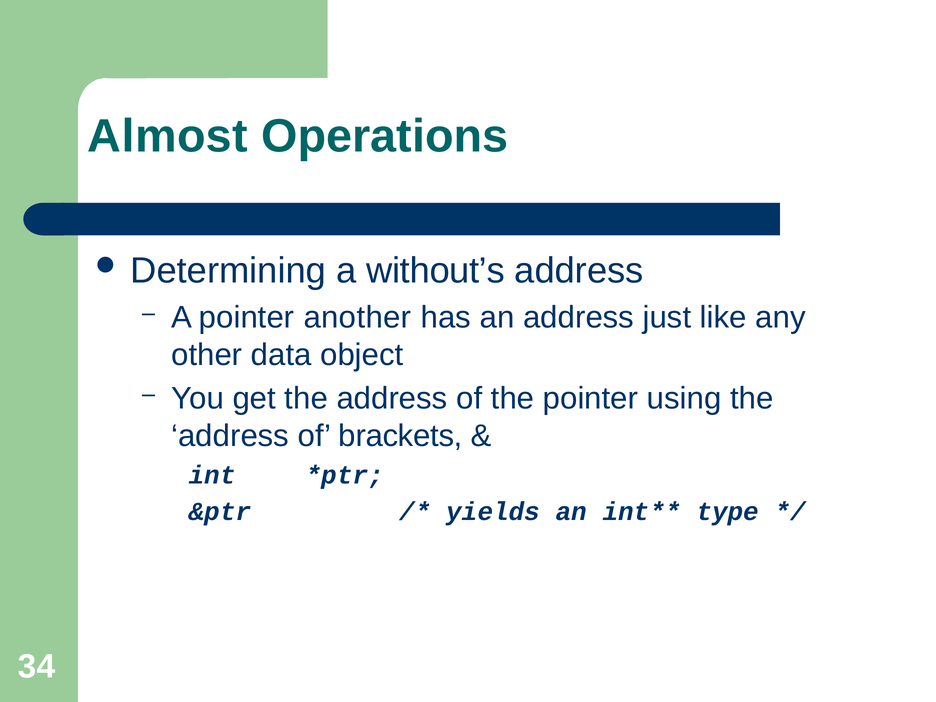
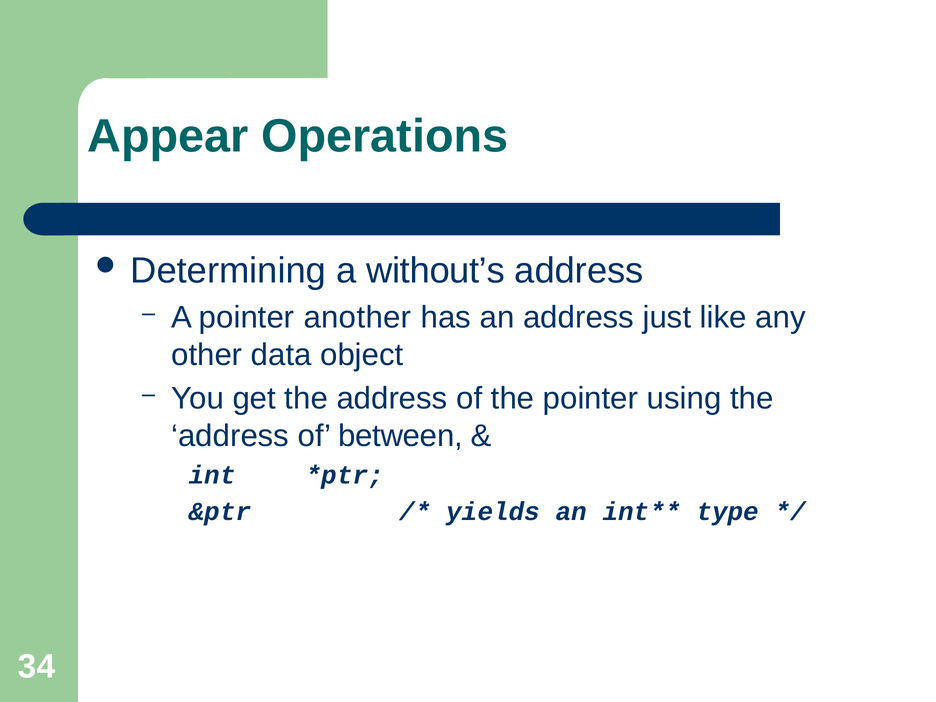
Almost: Almost -> Appear
brackets: brackets -> between
